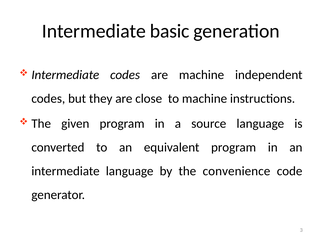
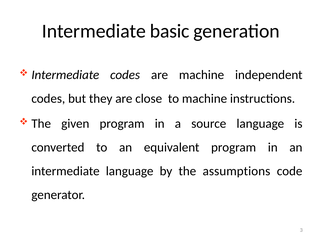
convenience: convenience -> assumptions
